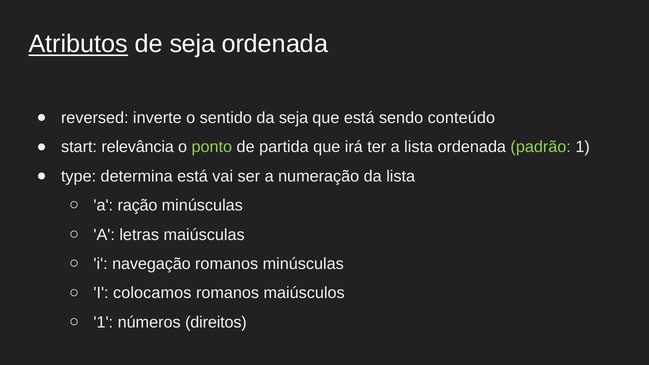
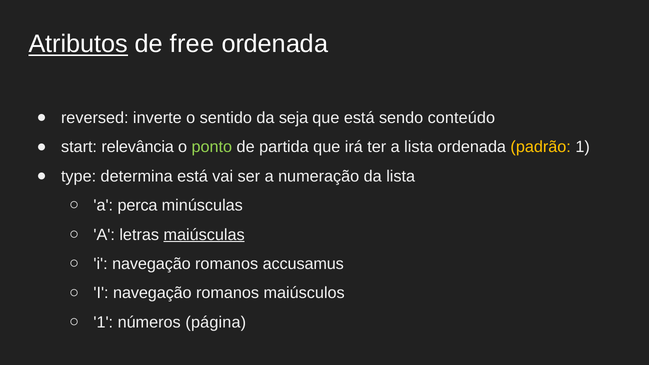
de seja: seja -> free
padrão colour: light green -> yellow
ração: ração -> perca
maiúsculas underline: none -> present
romanos minúsculas: minúsculas -> accusamus
colocamos at (152, 293): colocamos -> navegação
direitos: direitos -> página
